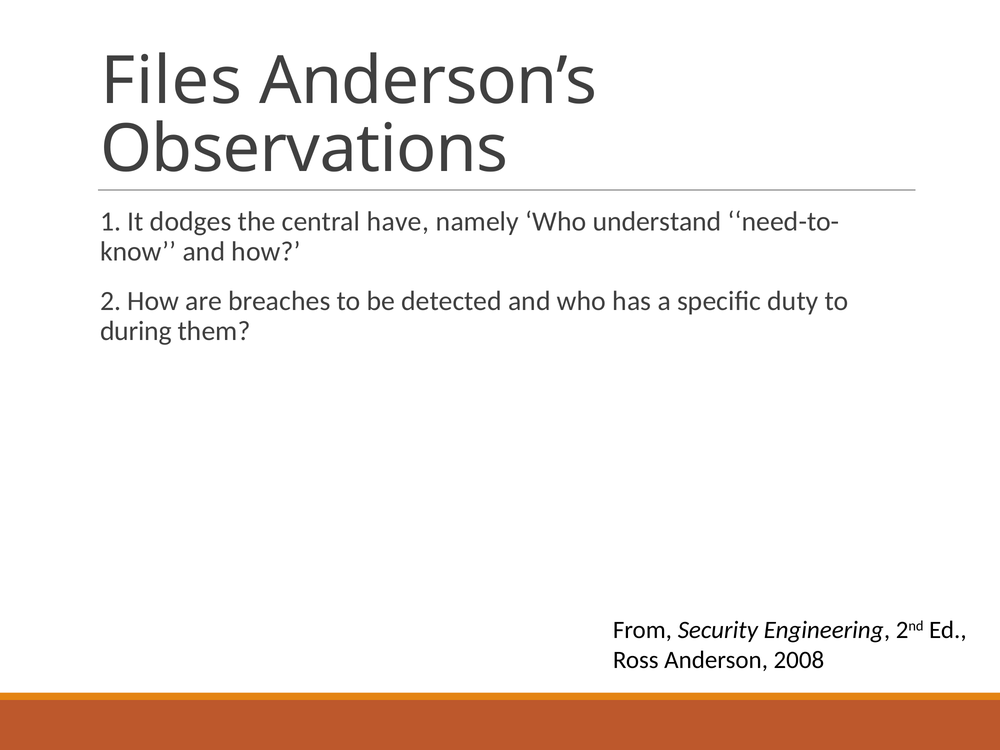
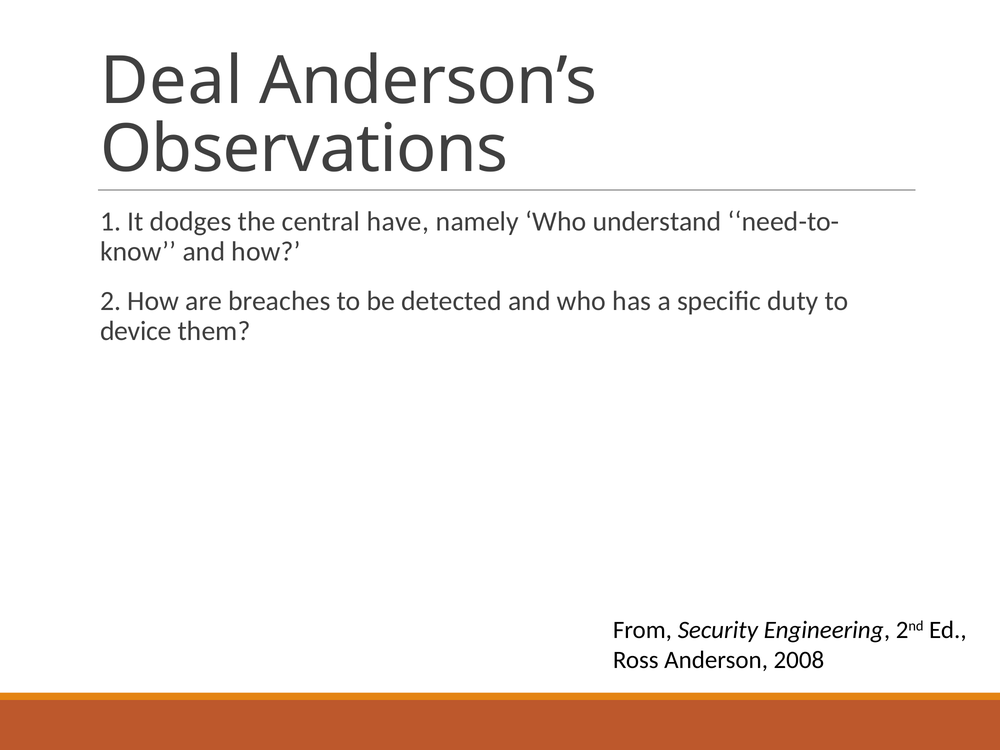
Files: Files -> Deal
during: during -> device
